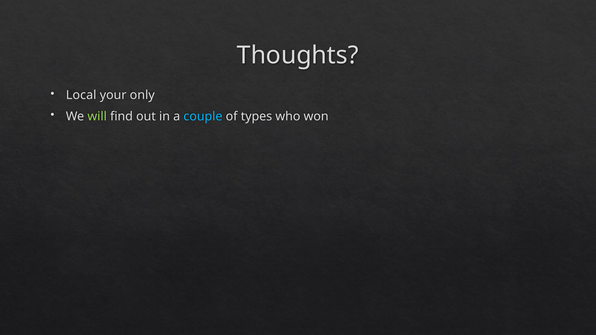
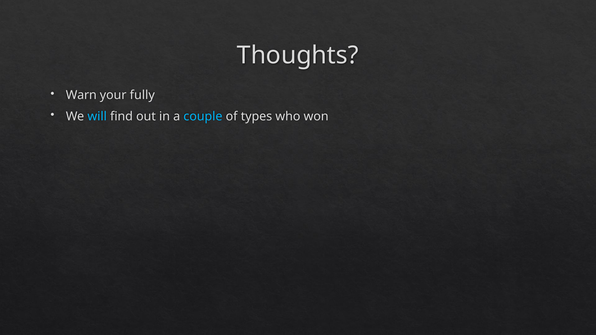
Local: Local -> Warn
only: only -> fully
will colour: light green -> light blue
